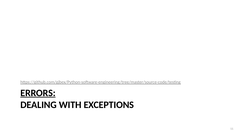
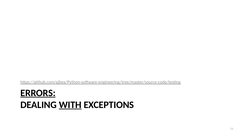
WITH underline: none -> present
